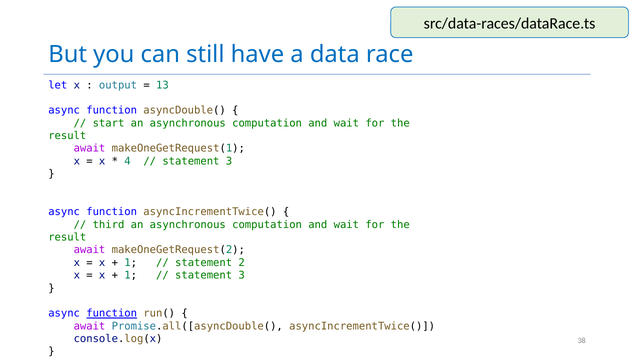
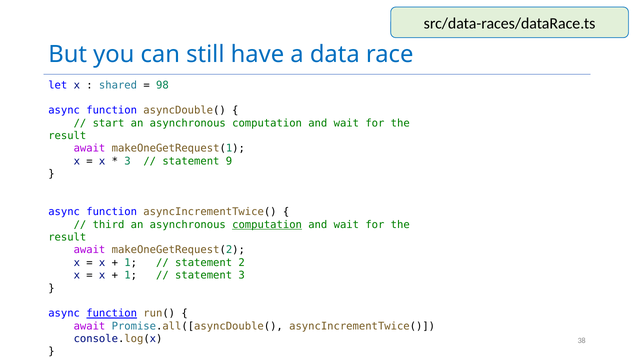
output: output -> shared
13: 13 -> 98
4 at (128, 161): 4 -> 3
3 at (229, 161): 3 -> 9
computation at (267, 224) underline: none -> present
